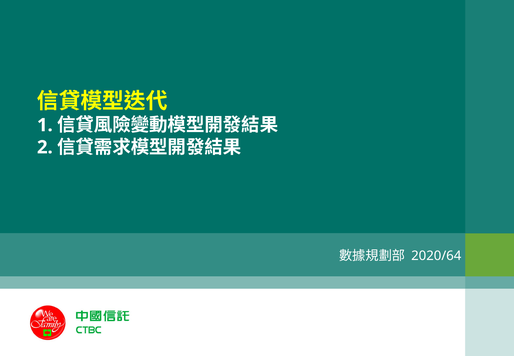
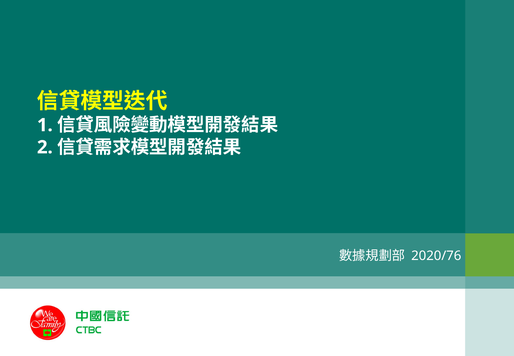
2020/64: 2020/64 -> 2020/76
